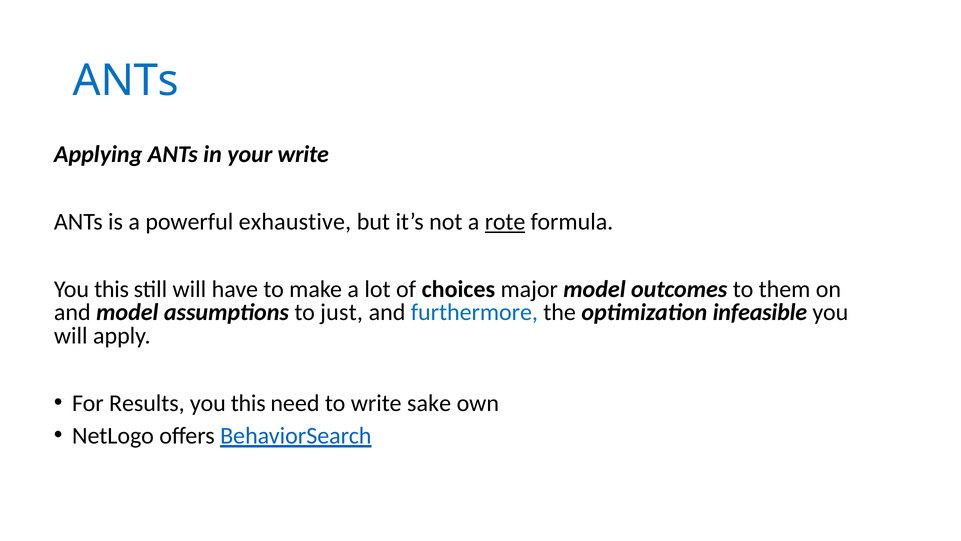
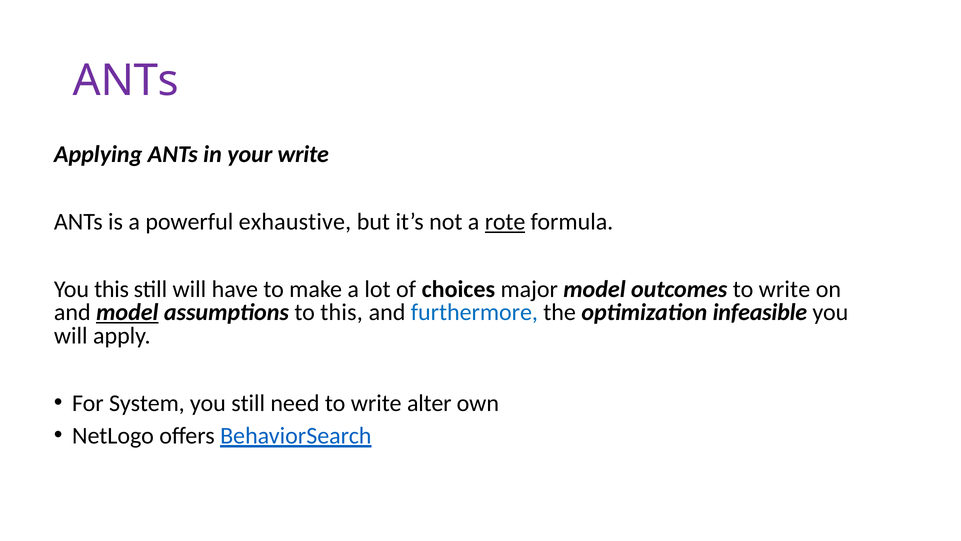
ANTs at (126, 81) colour: blue -> purple
outcomes to them: them -> write
model at (127, 312) underline: none -> present
to just: just -> this
Results: Results -> System
this at (248, 403): this -> still
sake: sake -> alter
